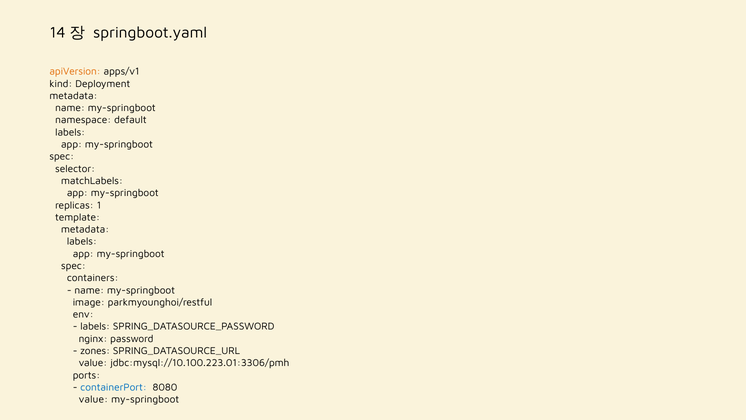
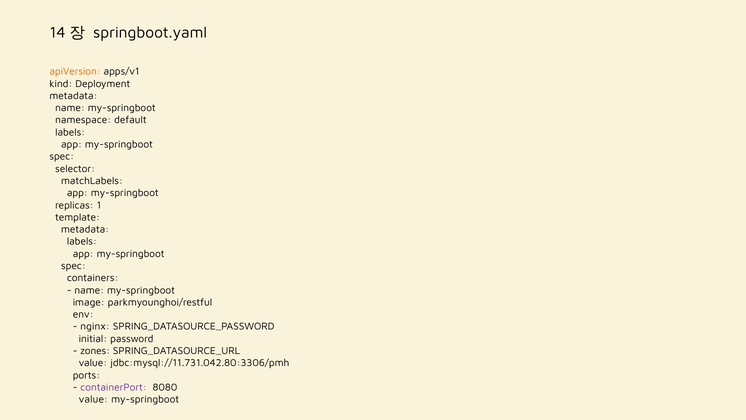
labels at (95, 326): labels -> nginx
nginx: nginx -> initial
jdbc:mysql://10.100.223.01:3306/pmh: jdbc:mysql://10.100.223.01:3306/pmh -> jdbc:mysql://11.731.042.80:3306/pmh
containerPort colour: blue -> purple
